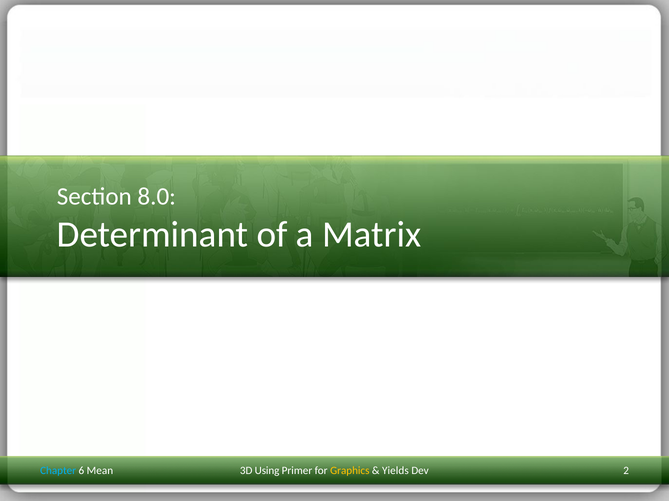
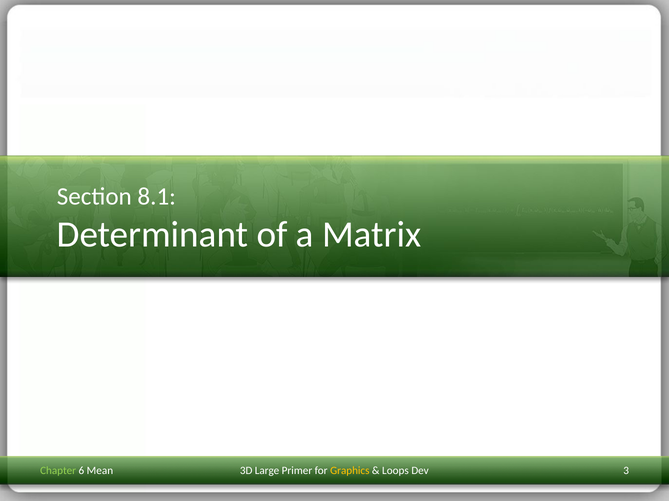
8.0: 8.0 -> 8.1
Chapter colour: light blue -> light green
Using: Using -> Large
Yields: Yields -> Loops
2: 2 -> 3
